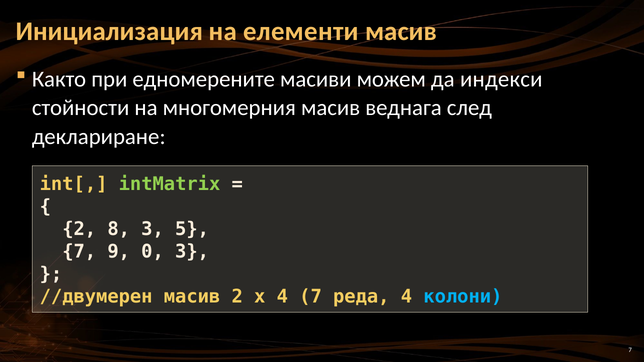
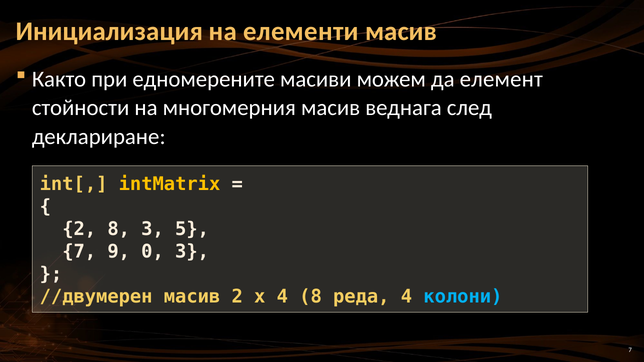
индекси: индекси -> елемент
intMatrix colour: light green -> yellow
4 7: 7 -> 8
